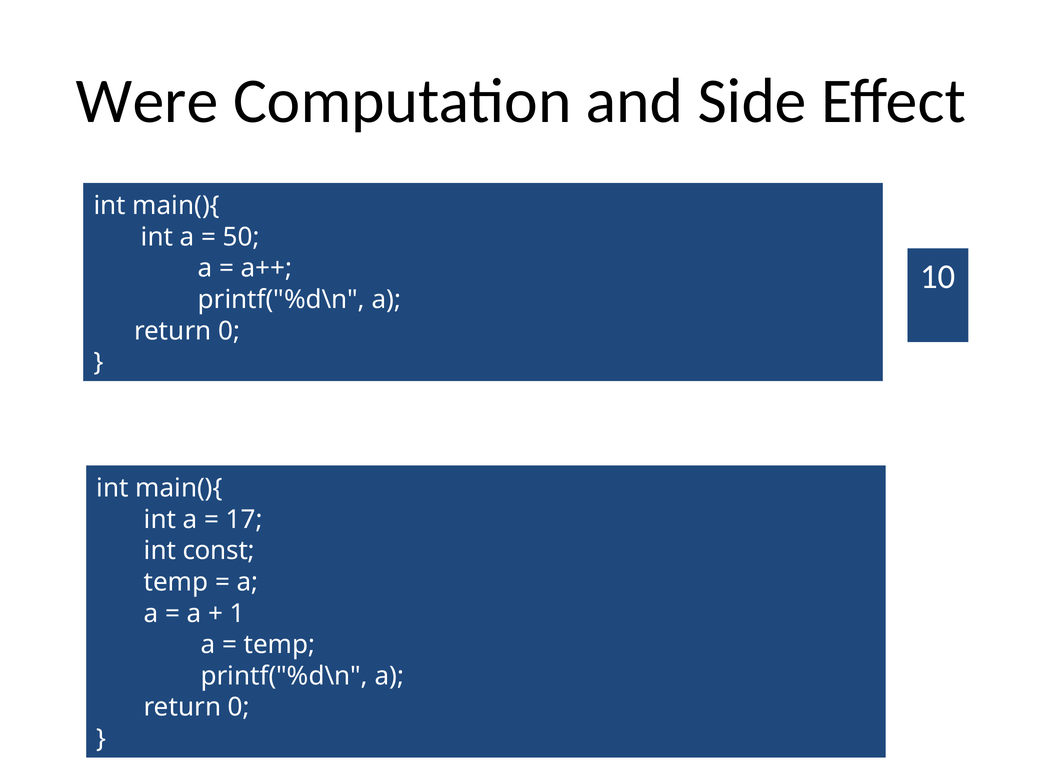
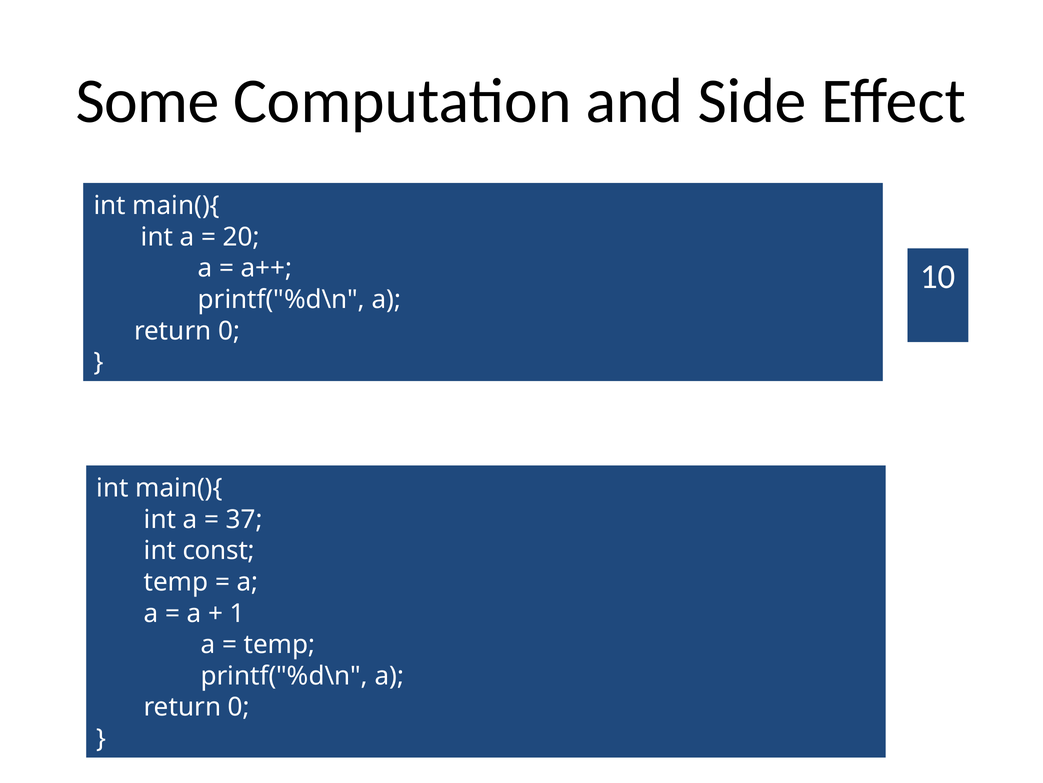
Were: Were -> Some
50: 50 -> 20
17: 17 -> 37
